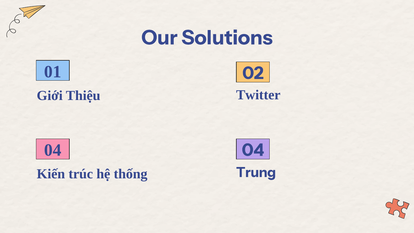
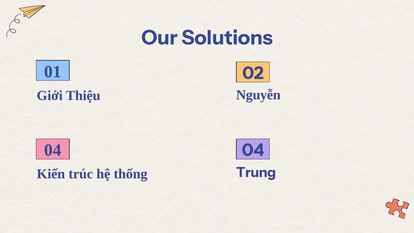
Twitter: Twitter -> Nguyễn
